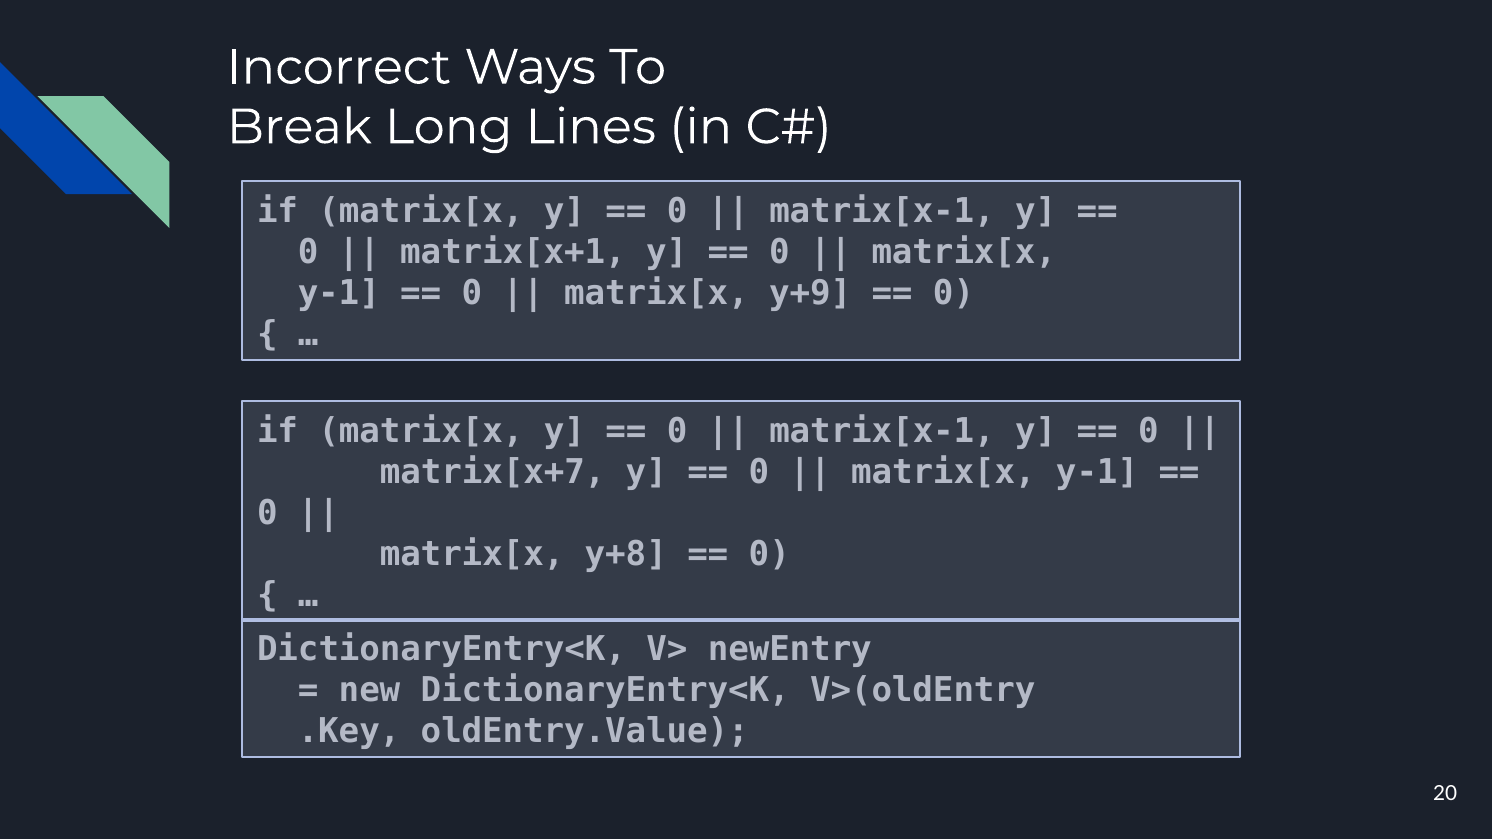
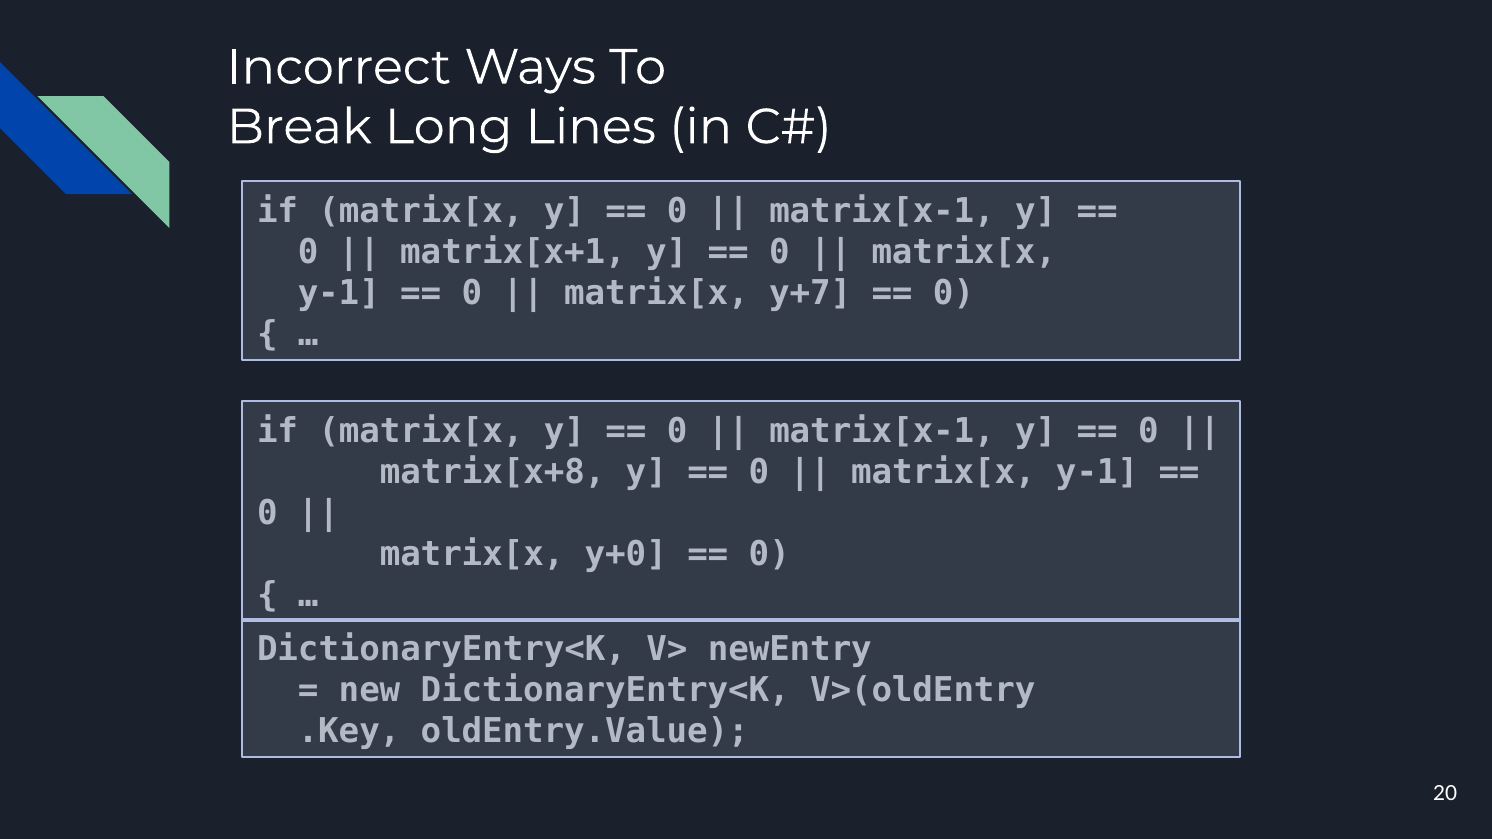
y+9: y+9 -> y+7
matrix[x+7: matrix[x+7 -> matrix[x+8
y+8: y+8 -> y+0
